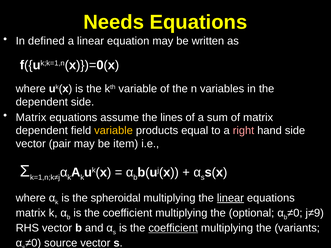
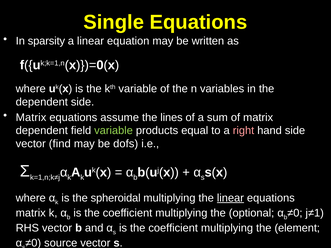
Needs: Needs -> Single
defined: defined -> sparsity
variable at (114, 131) colour: yellow -> light green
pair: pair -> find
item: item -> dofs
j≠9: j≠9 -> j≠1
coefficient at (173, 228) underline: present -> none
variants: variants -> element
